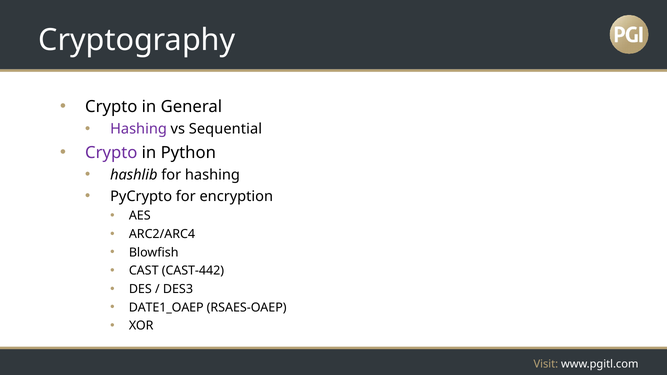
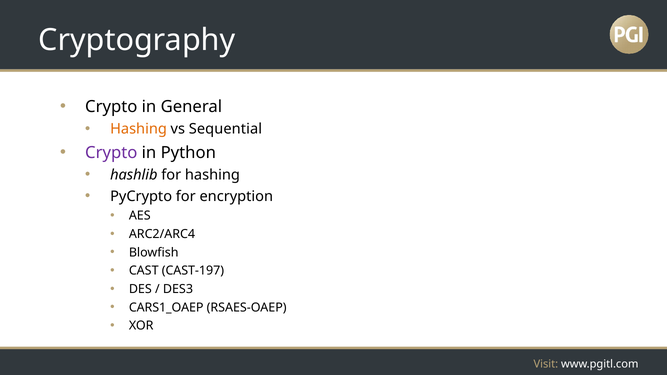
Hashing at (139, 129) colour: purple -> orange
CAST-442: CAST-442 -> CAST-197
DATE1_OAEP: DATE1_OAEP -> CARS1_OAEP
